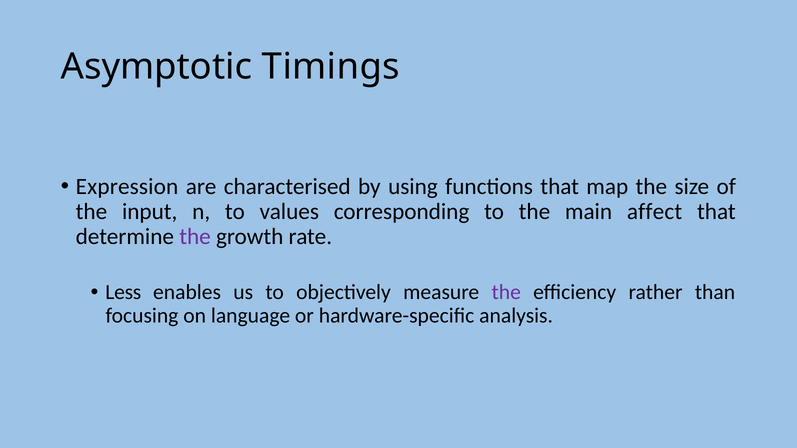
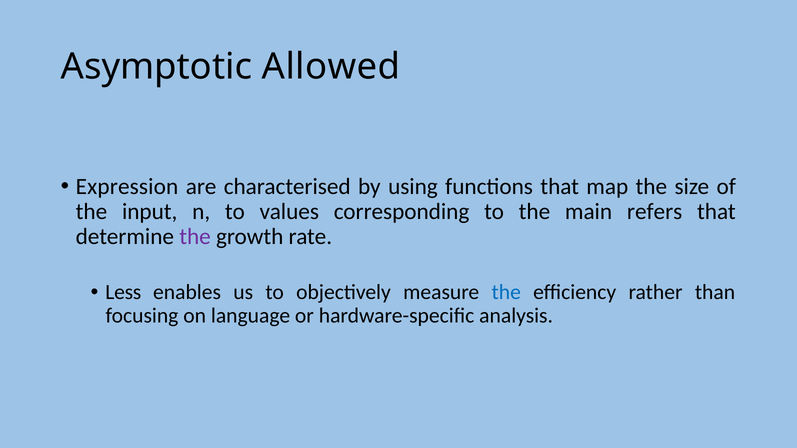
Timings: Timings -> Allowed
affect: affect -> refers
the at (506, 293) colour: purple -> blue
